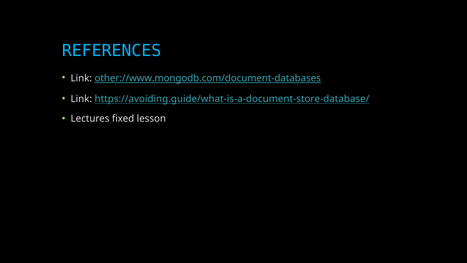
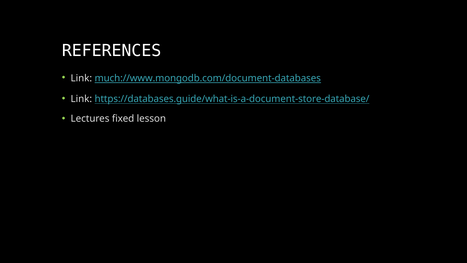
REFERENCES colour: light blue -> white
other://www.mongodb.com/document-databases: other://www.mongodb.com/document-databases -> much://www.mongodb.com/document-databases
https://avoiding.guide/what-is-a-document-store-database/: https://avoiding.guide/what-is-a-document-store-database/ -> https://databases.guide/what-is-a-document-store-database/
